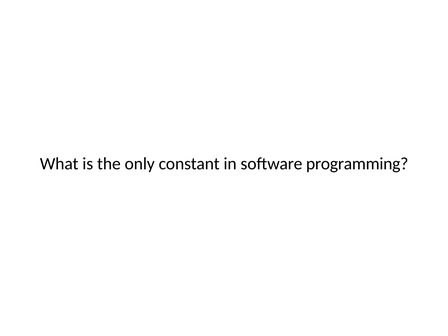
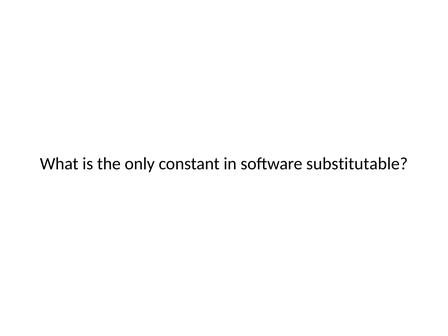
programming: programming -> substitutable
